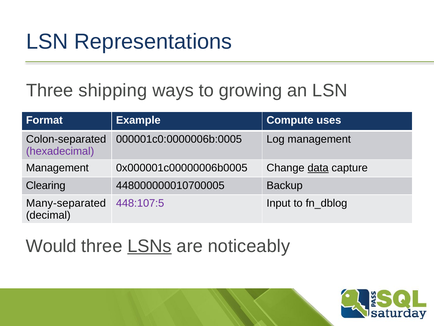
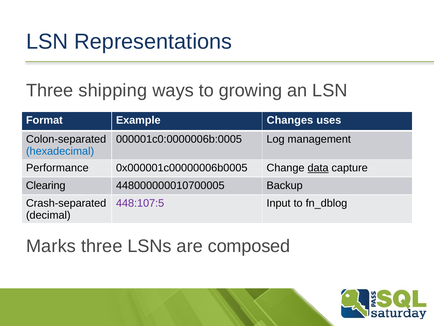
Compute: Compute -> Changes
hexadecimal colour: purple -> blue
Management at (57, 168): Management -> Performance
Many-separated: Many-separated -> Crash-separated
Would: Would -> Marks
LSNs underline: present -> none
noticeably: noticeably -> composed
